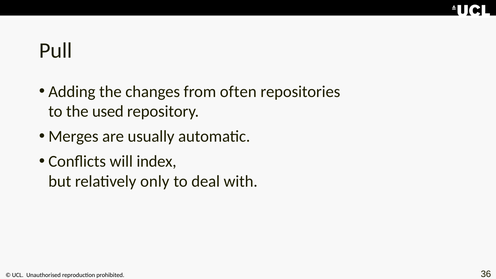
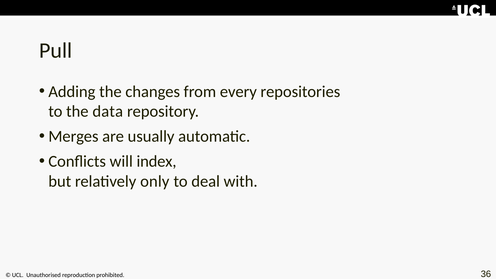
often: often -> every
used: used -> data
